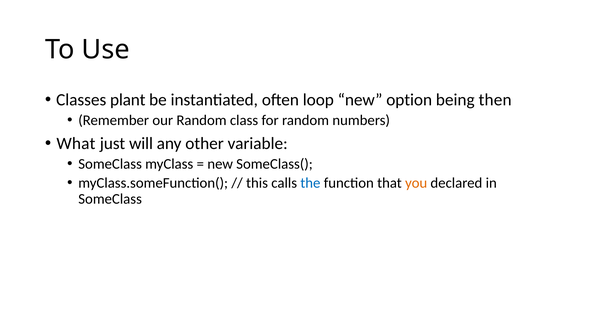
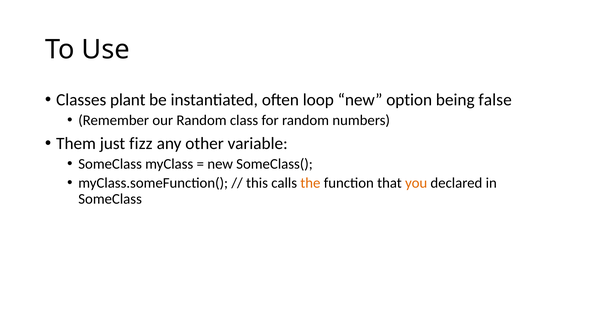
then: then -> false
What: What -> Them
will: will -> fizz
the colour: blue -> orange
